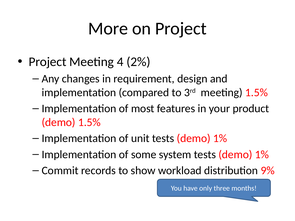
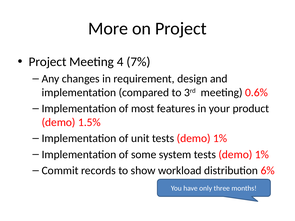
2%: 2% -> 7%
meeting 1.5%: 1.5% -> 0.6%
9%: 9% -> 6%
